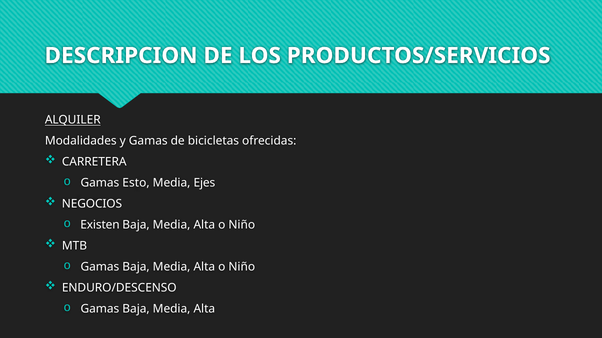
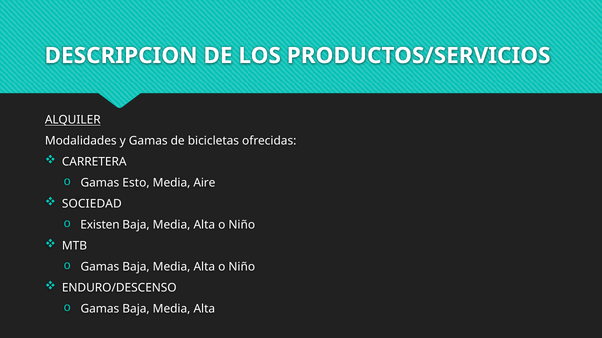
Ejes: Ejes -> Aire
NEGOCIOS: NEGOCIOS -> SOCIEDAD
